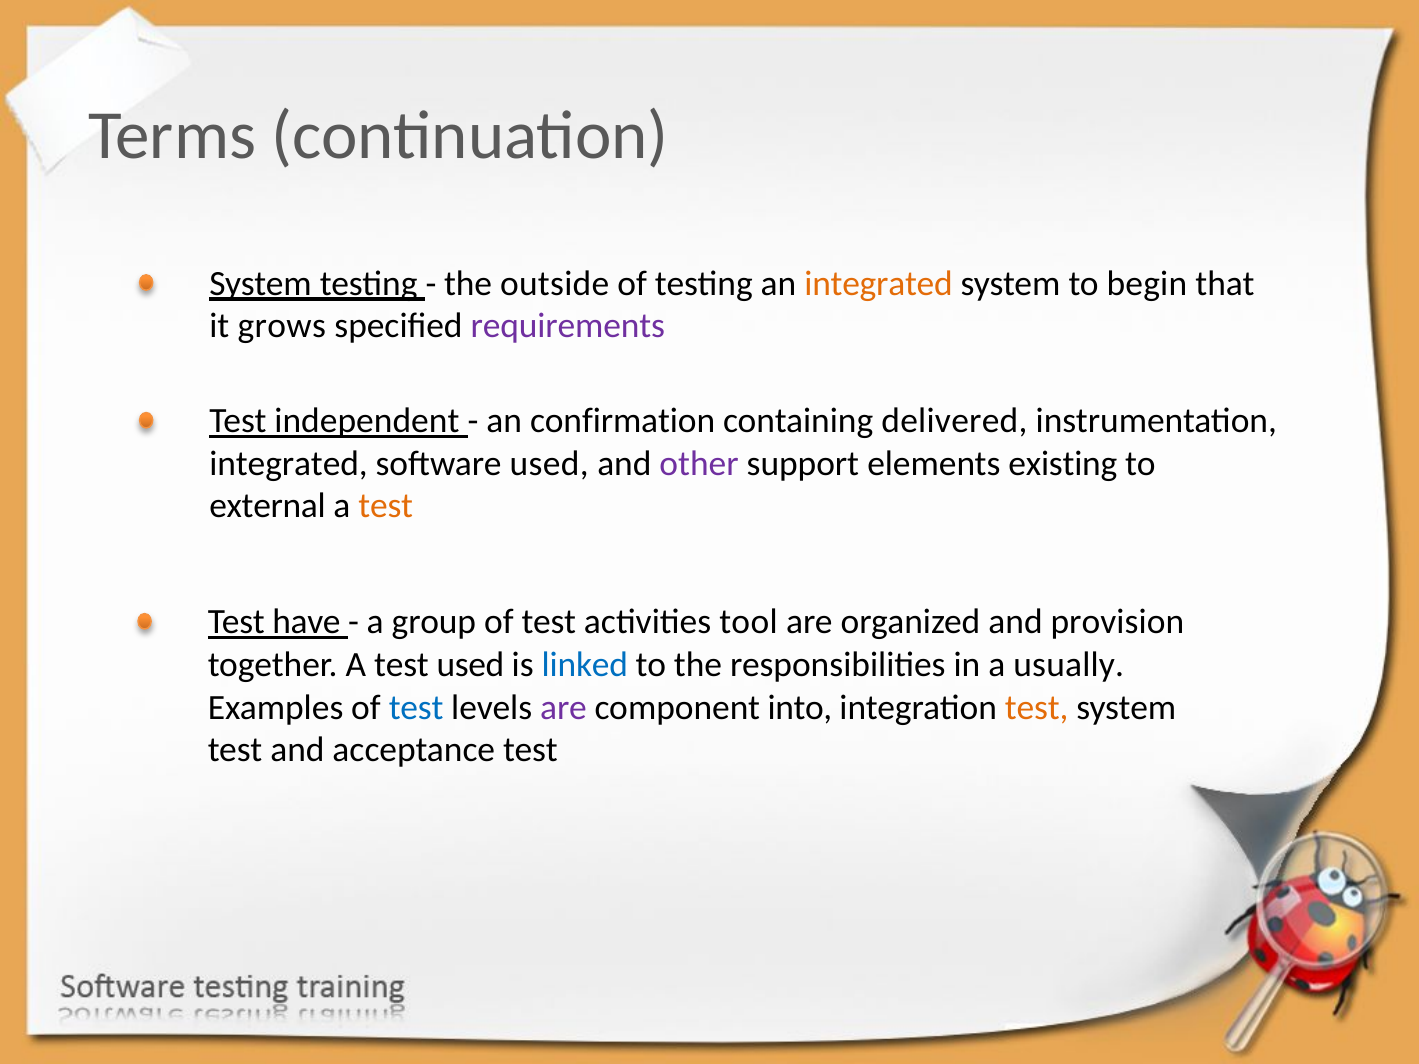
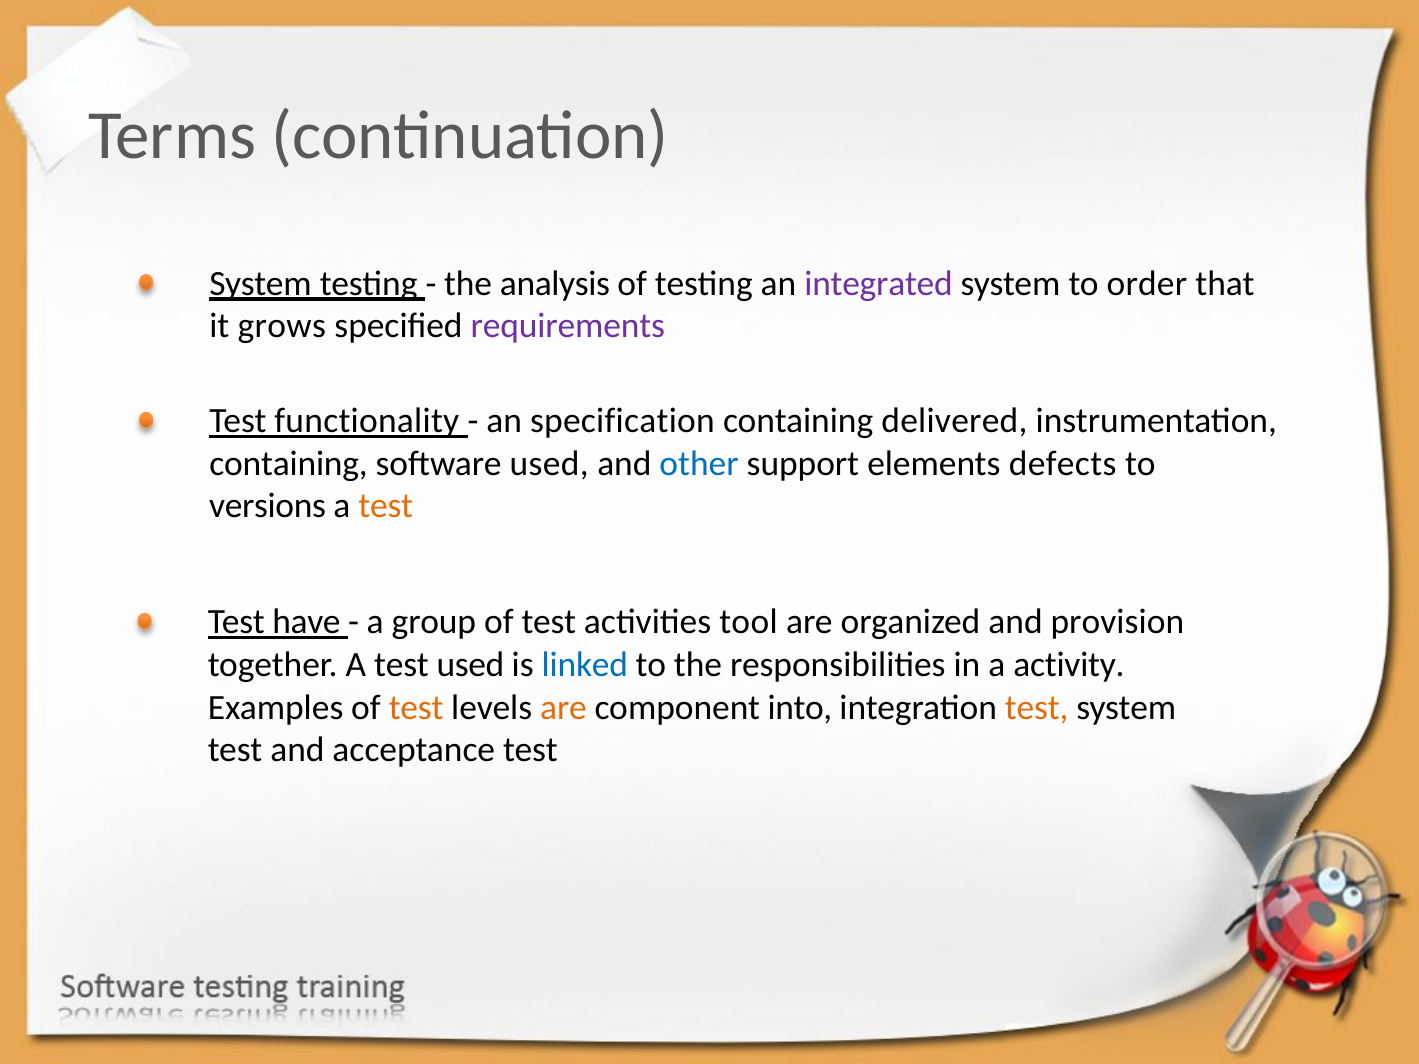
outside: outside -> analysis
integrated at (879, 283) colour: orange -> purple
begin: begin -> order
independent: independent -> functionality
confirmation: confirmation -> specification
integrated at (289, 464): integrated -> containing
other colour: purple -> blue
existing: existing -> defects
external: external -> versions
usually: usually -> activity
test at (416, 708) colour: blue -> orange
are at (564, 708) colour: purple -> orange
